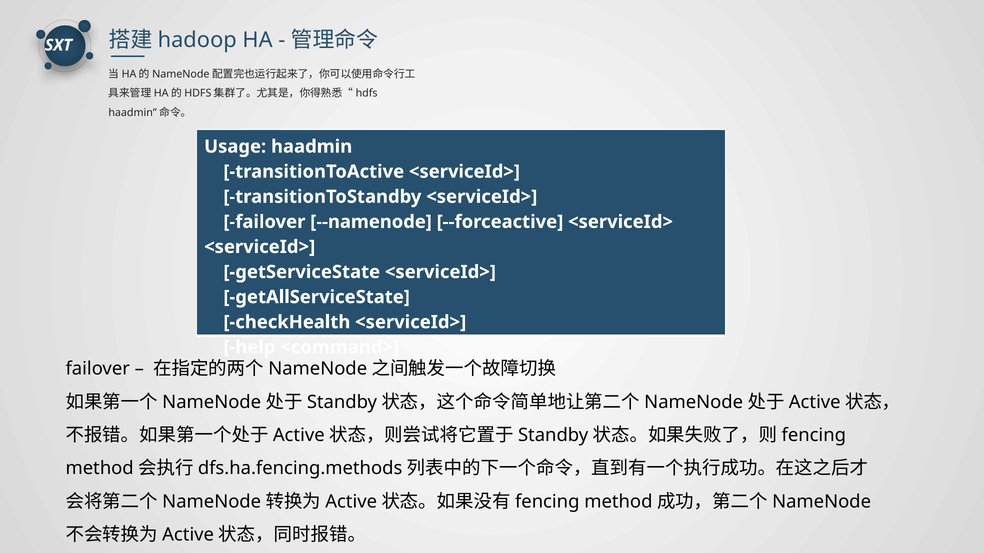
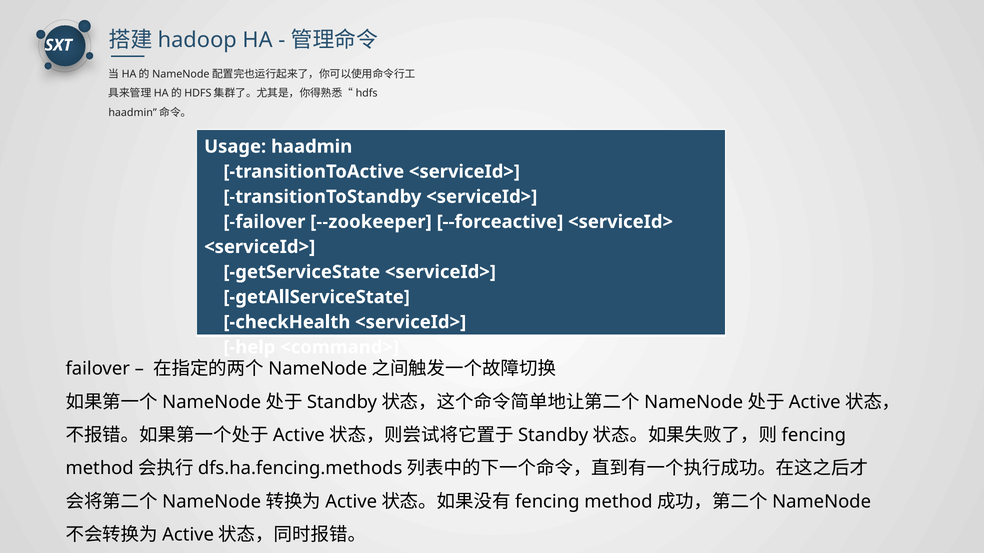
--namenode: --namenode -> --zookeeper
